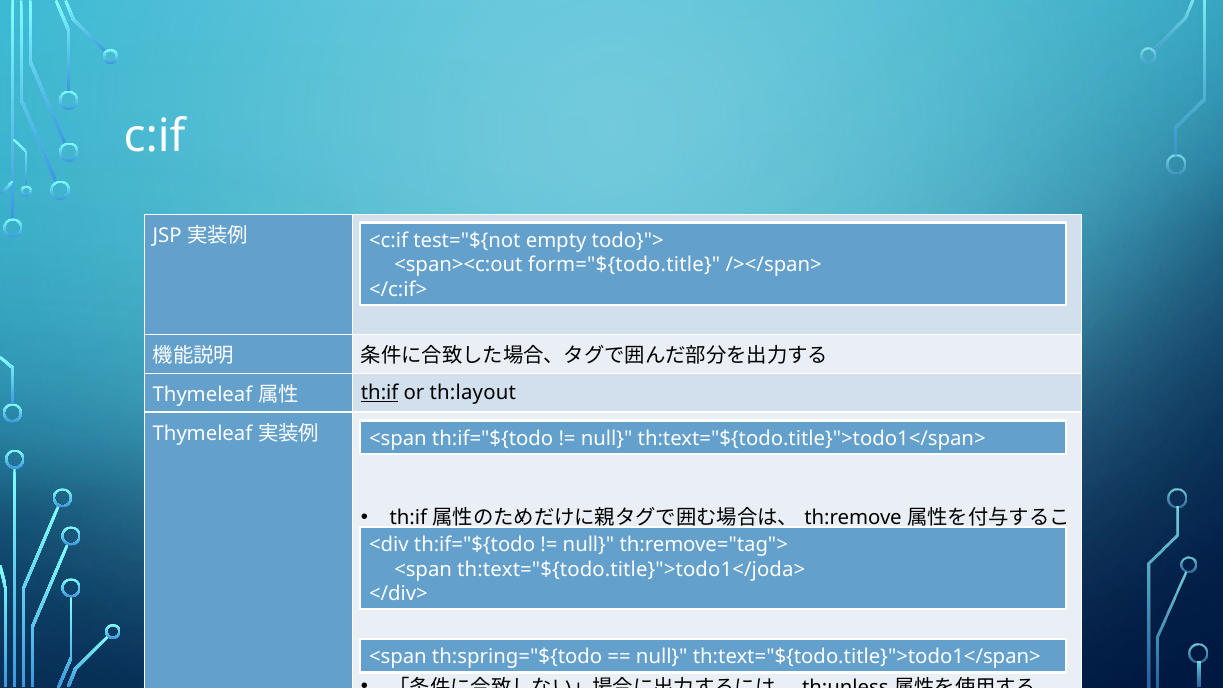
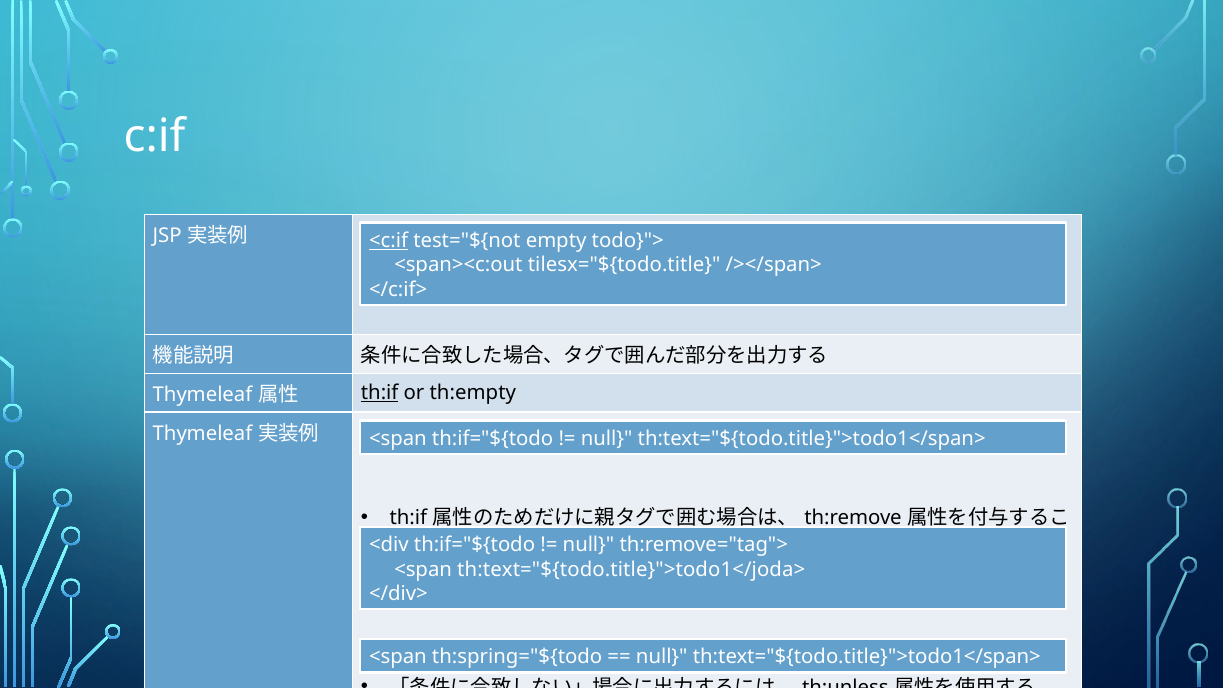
<c:if underline: none -> present
form="${todo.title: form="${todo.title -> tilesx="${todo.title
th:layout: th:layout -> th:empty
